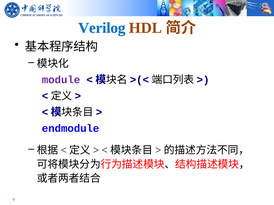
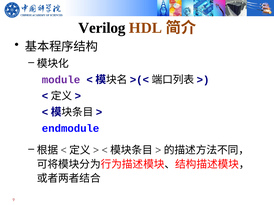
Verilog colour: blue -> black
